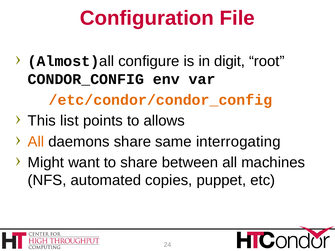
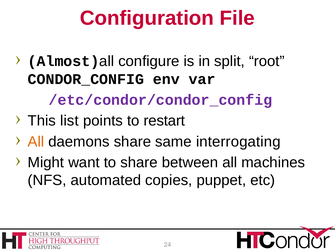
digit: digit -> split
/etc/condor/condor_config colour: orange -> purple
allows: allows -> restart
